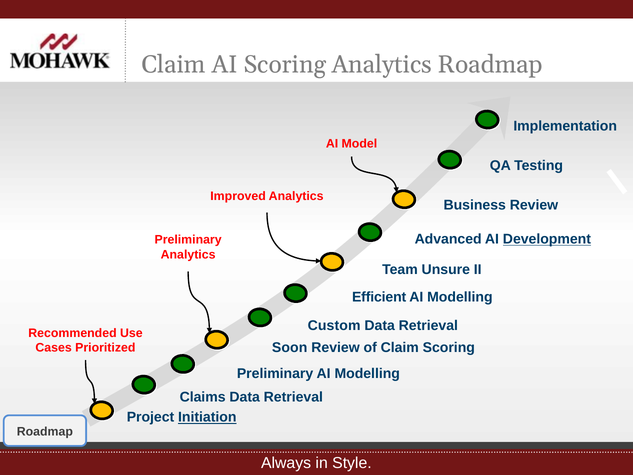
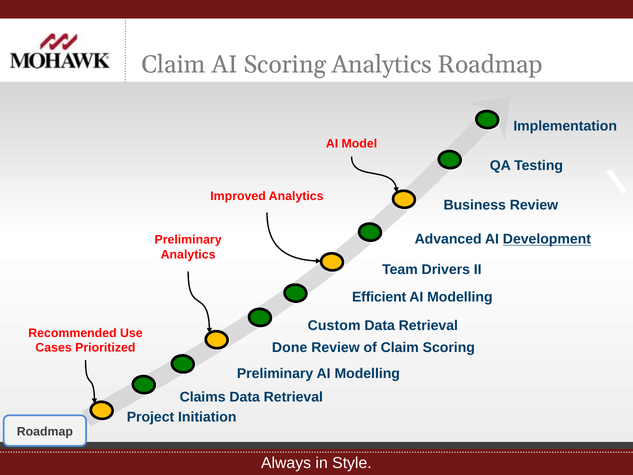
Unsure: Unsure -> Drivers
Soon: Soon -> Done
Initiation underline: present -> none
